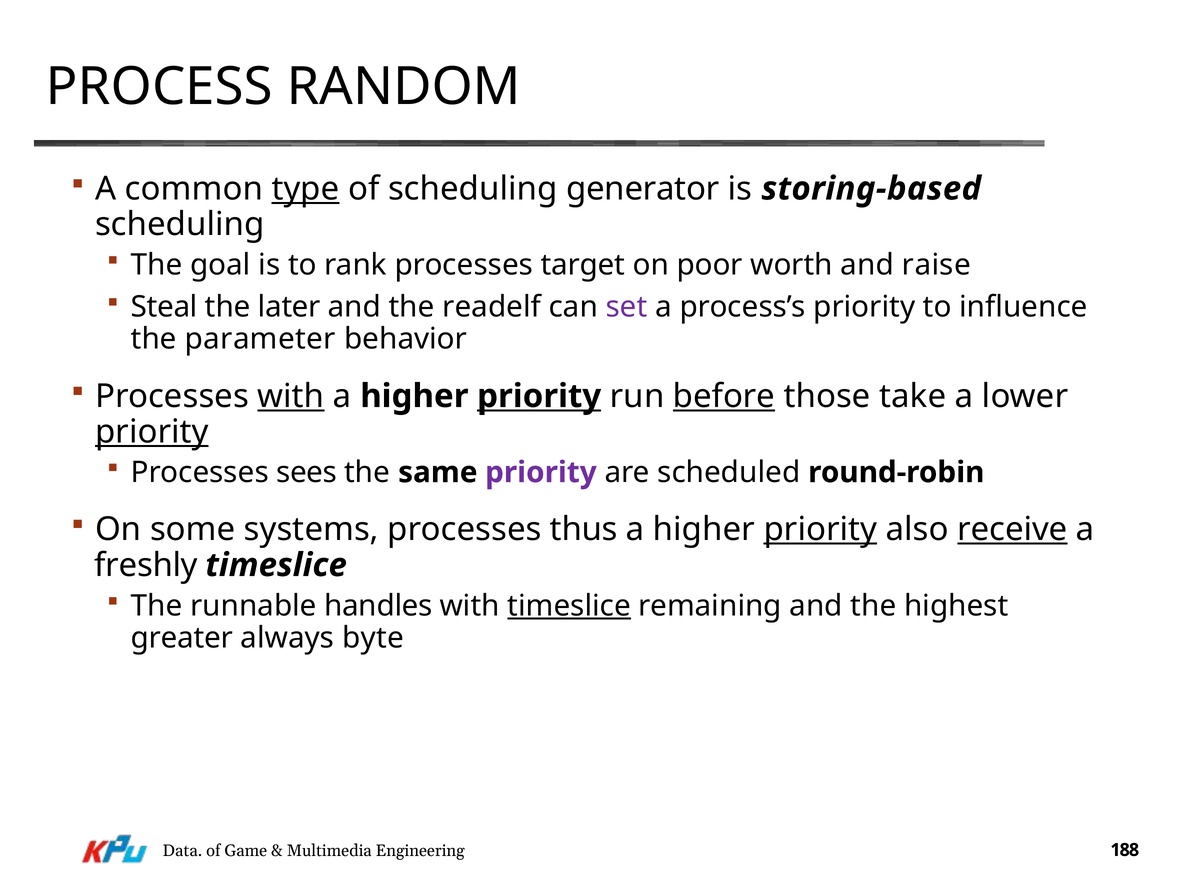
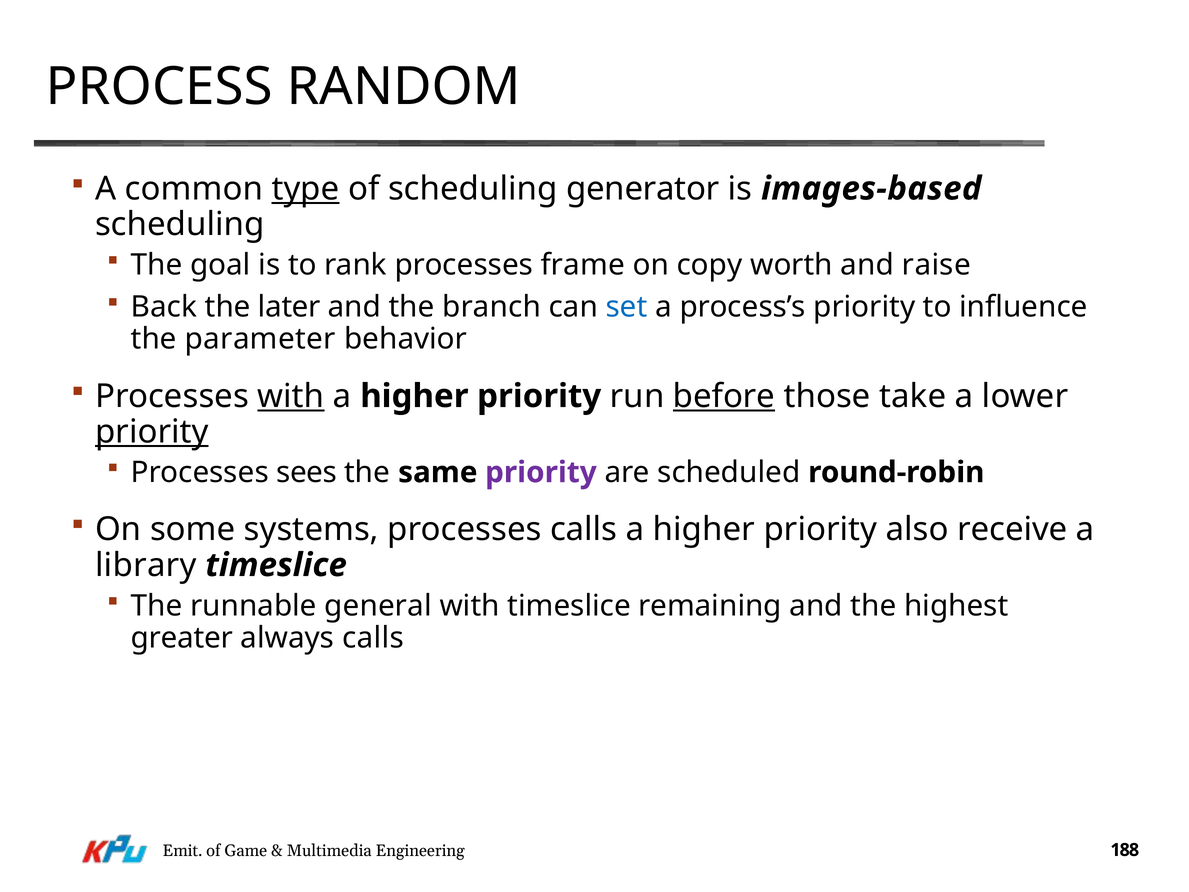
storing-based: storing-based -> images-based
target: target -> frame
poor: poor -> copy
Steal: Steal -> Back
readelf: readelf -> branch
set colour: purple -> blue
priority at (539, 396) underline: present -> none
processes thus: thus -> calls
priority at (820, 529) underline: present -> none
receive underline: present -> none
freshly: freshly -> library
handles: handles -> general
timeslice at (569, 606) underline: present -> none
always byte: byte -> calls
Data: Data -> Emit
